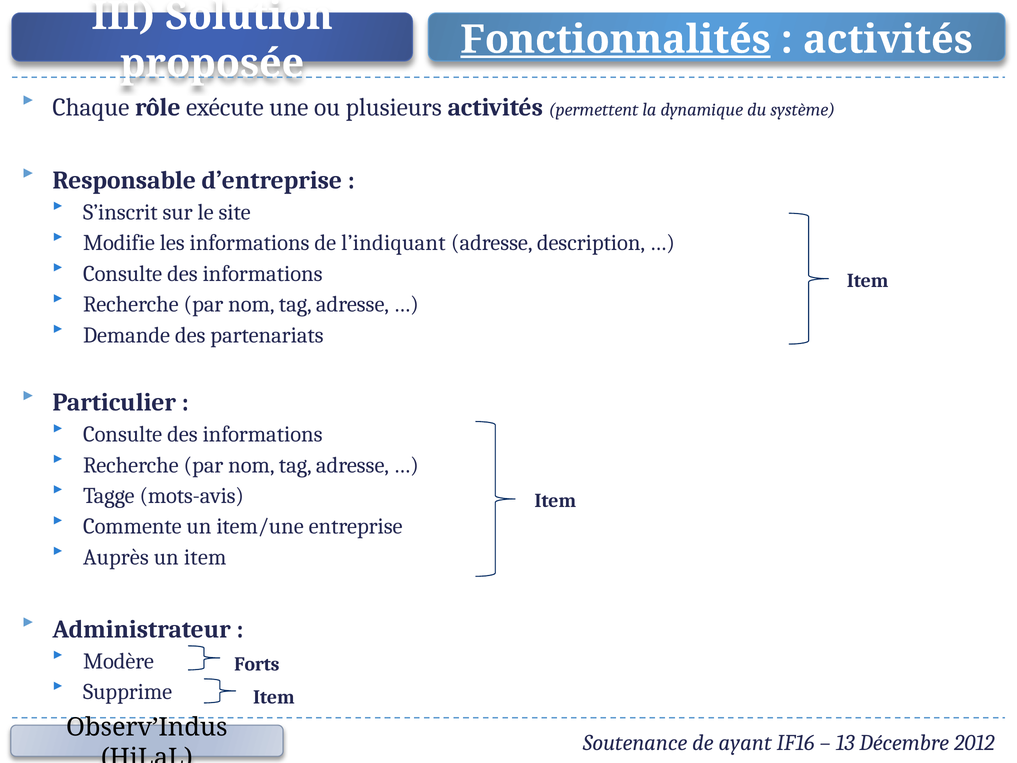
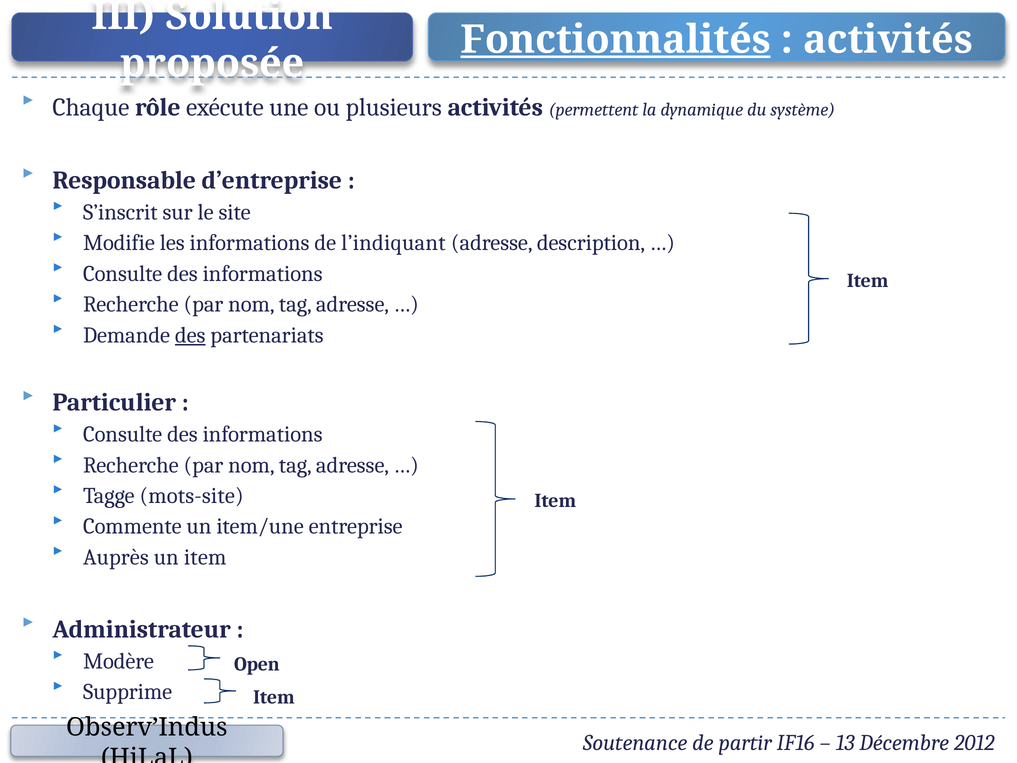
des at (190, 335) underline: none -> present
mots-avis: mots-avis -> mots-site
Forts: Forts -> Open
ayant: ayant -> partir
